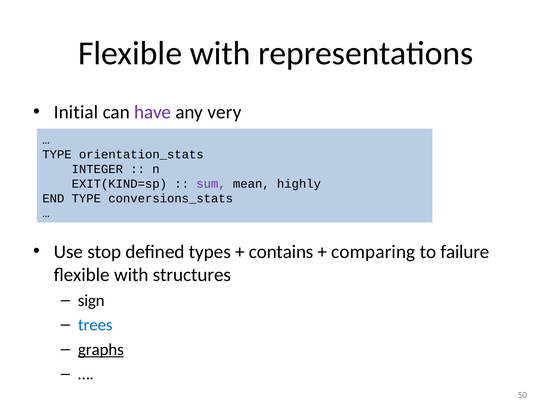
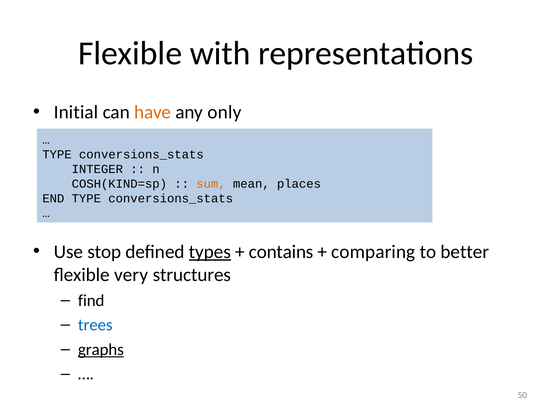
have colour: purple -> orange
very: very -> only
orientation_stats at (141, 154): orientation_stats -> conversions_stats
EXIT(KIND=sp: EXIT(KIND=sp -> COSH(KIND=sp
sum colour: purple -> orange
highly: highly -> places
types underline: none -> present
failure: failure -> better
with at (131, 275): with -> very
sign: sign -> find
